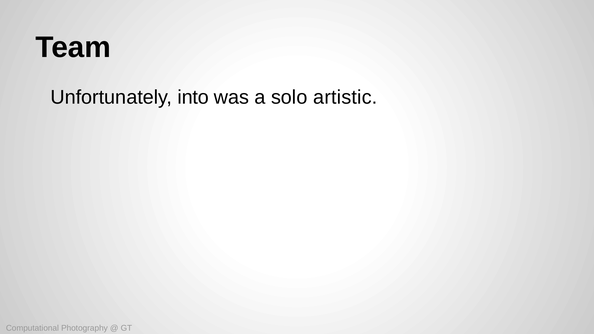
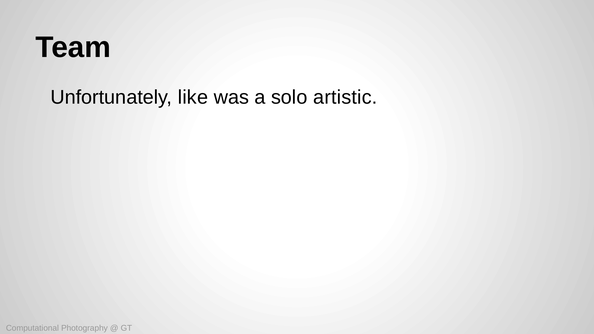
into: into -> like
